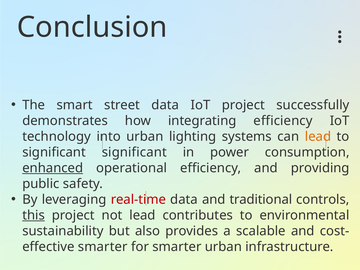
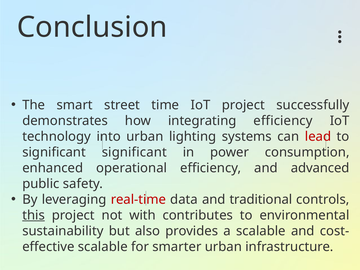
street data: data -> time
lead at (318, 137) colour: orange -> red
enhanced underline: present -> none
providing: providing -> advanced
not lead: lead -> with
smarter at (103, 247): smarter -> scalable
